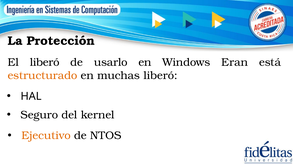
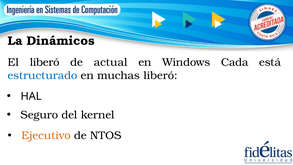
Protección: Protección -> Dinámicos
usarlo: usarlo -> actual
Eran: Eran -> Cada
estructurado colour: orange -> blue
